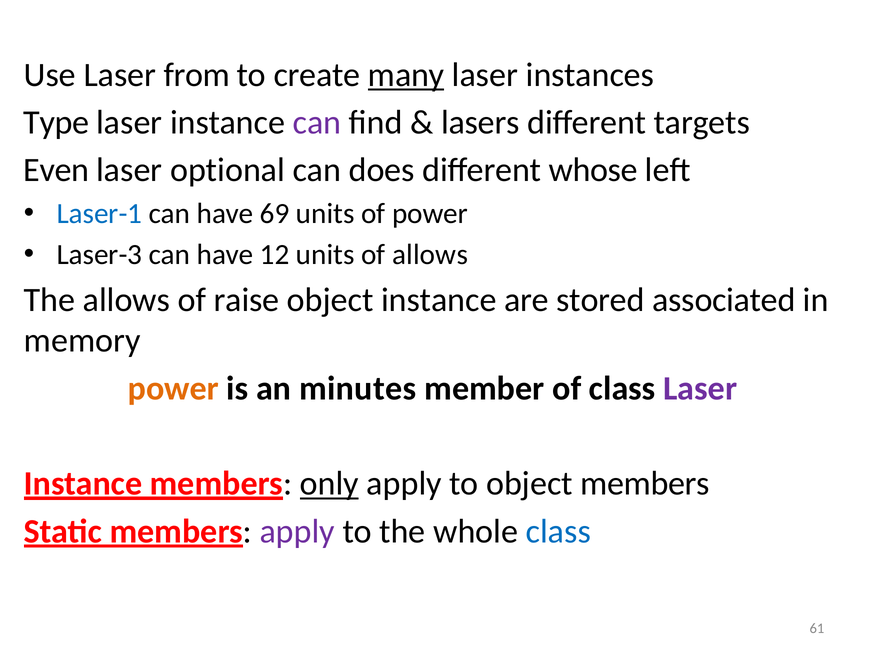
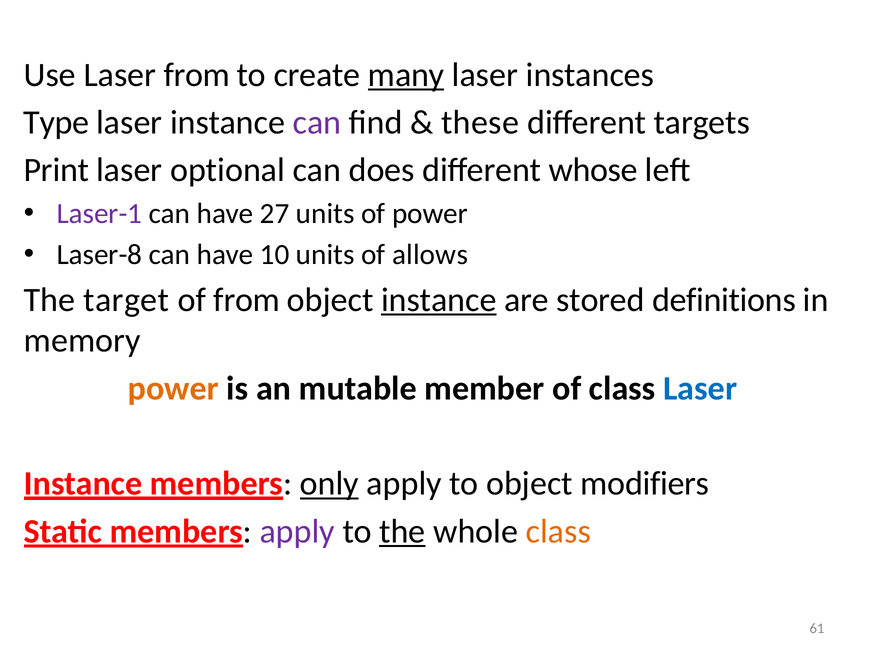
lasers: lasers -> these
Even: Even -> Print
Laser-1 colour: blue -> purple
69: 69 -> 27
Laser-3: Laser-3 -> Laser-8
12: 12 -> 10
The allows: allows -> target
of raise: raise -> from
instance at (439, 300) underline: none -> present
associated: associated -> definitions
minutes: minutes -> mutable
Laser at (700, 388) colour: purple -> blue
object members: members -> modifiers
the at (402, 531) underline: none -> present
class at (558, 531) colour: blue -> orange
